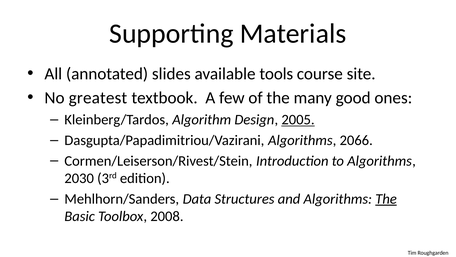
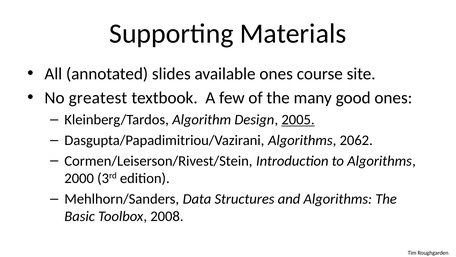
available tools: tools -> ones
2066: 2066 -> 2062
2030: 2030 -> 2000
The at (386, 199) underline: present -> none
